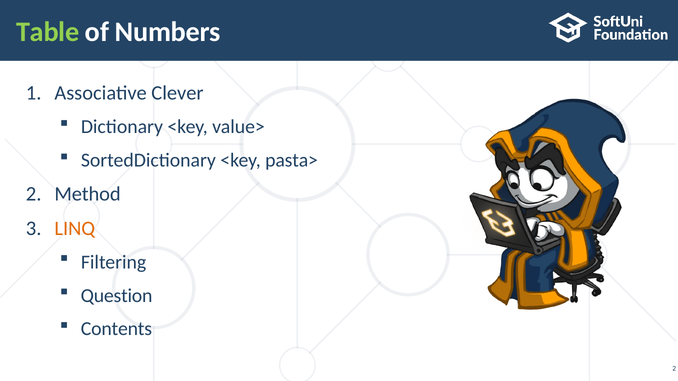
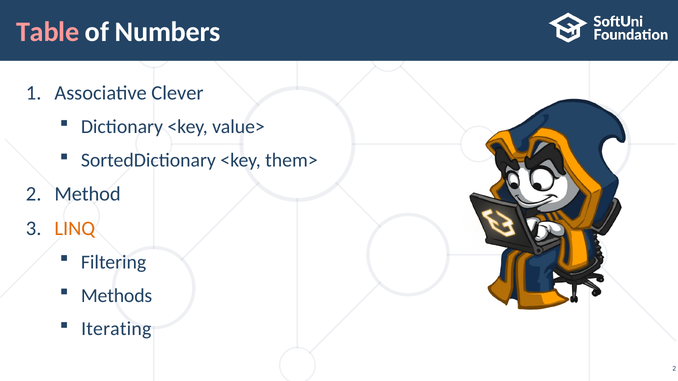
Table colour: light green -> pink
pasta>: pasta> -> them>
Question: Question -> Methods
Contents: Contents -> Iterating
